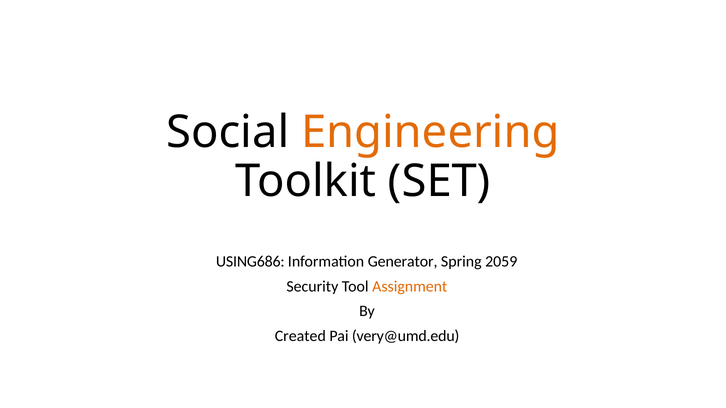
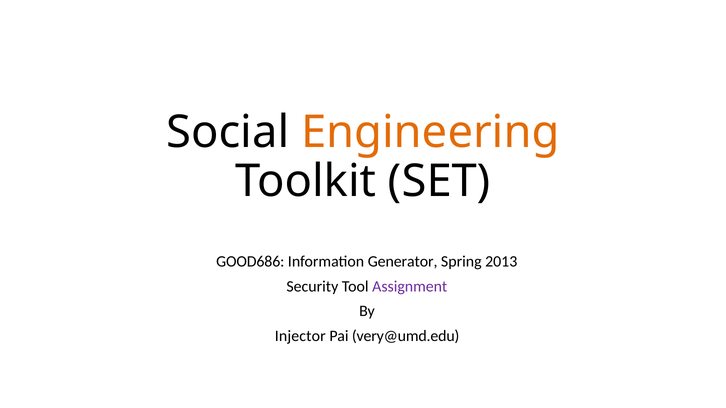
USING686: USING686 -> GOOD686
2059: 2059 -> 2013
Assignment colour: orange -> purple
Created: Created -> Injector
